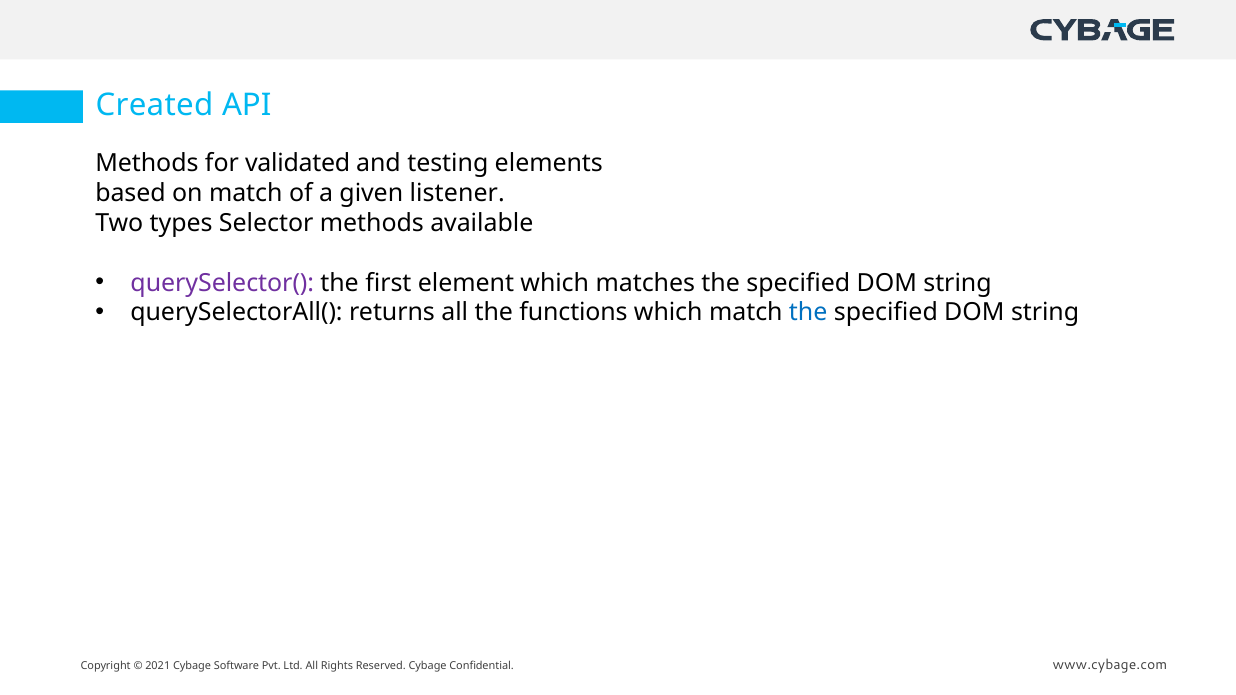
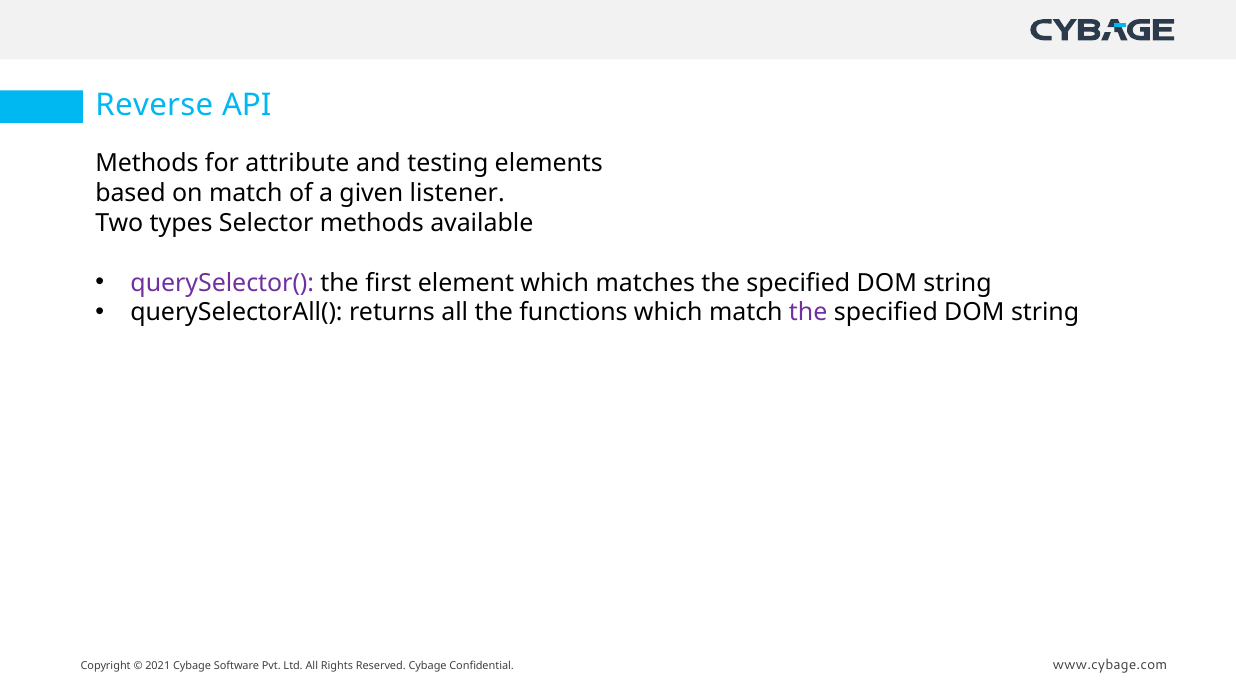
Created: Created -> Reverse
validated: validated -> attribute
the at (808, 313) colour: blue -> purple
